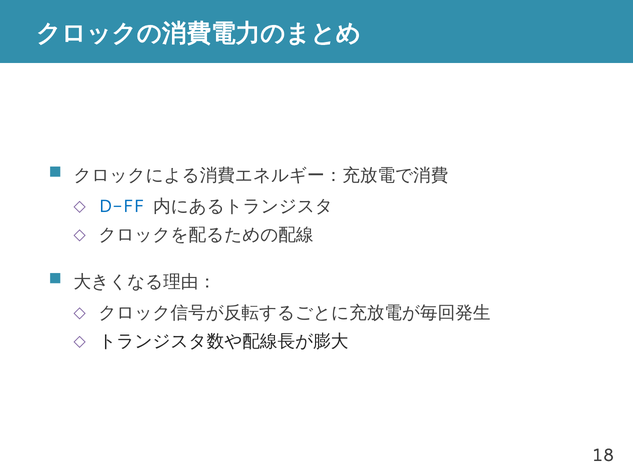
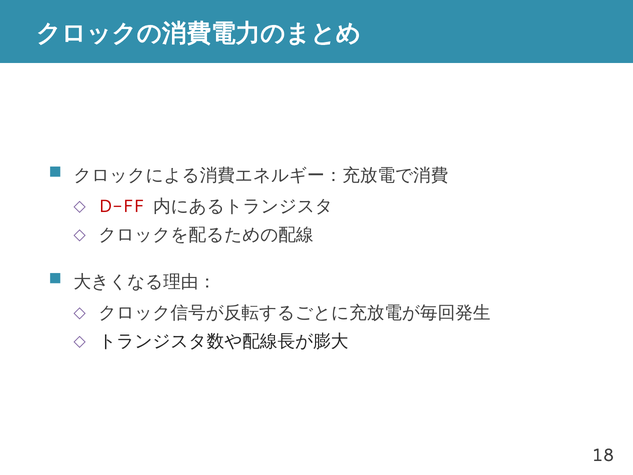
D-FF colour: blue -> red
